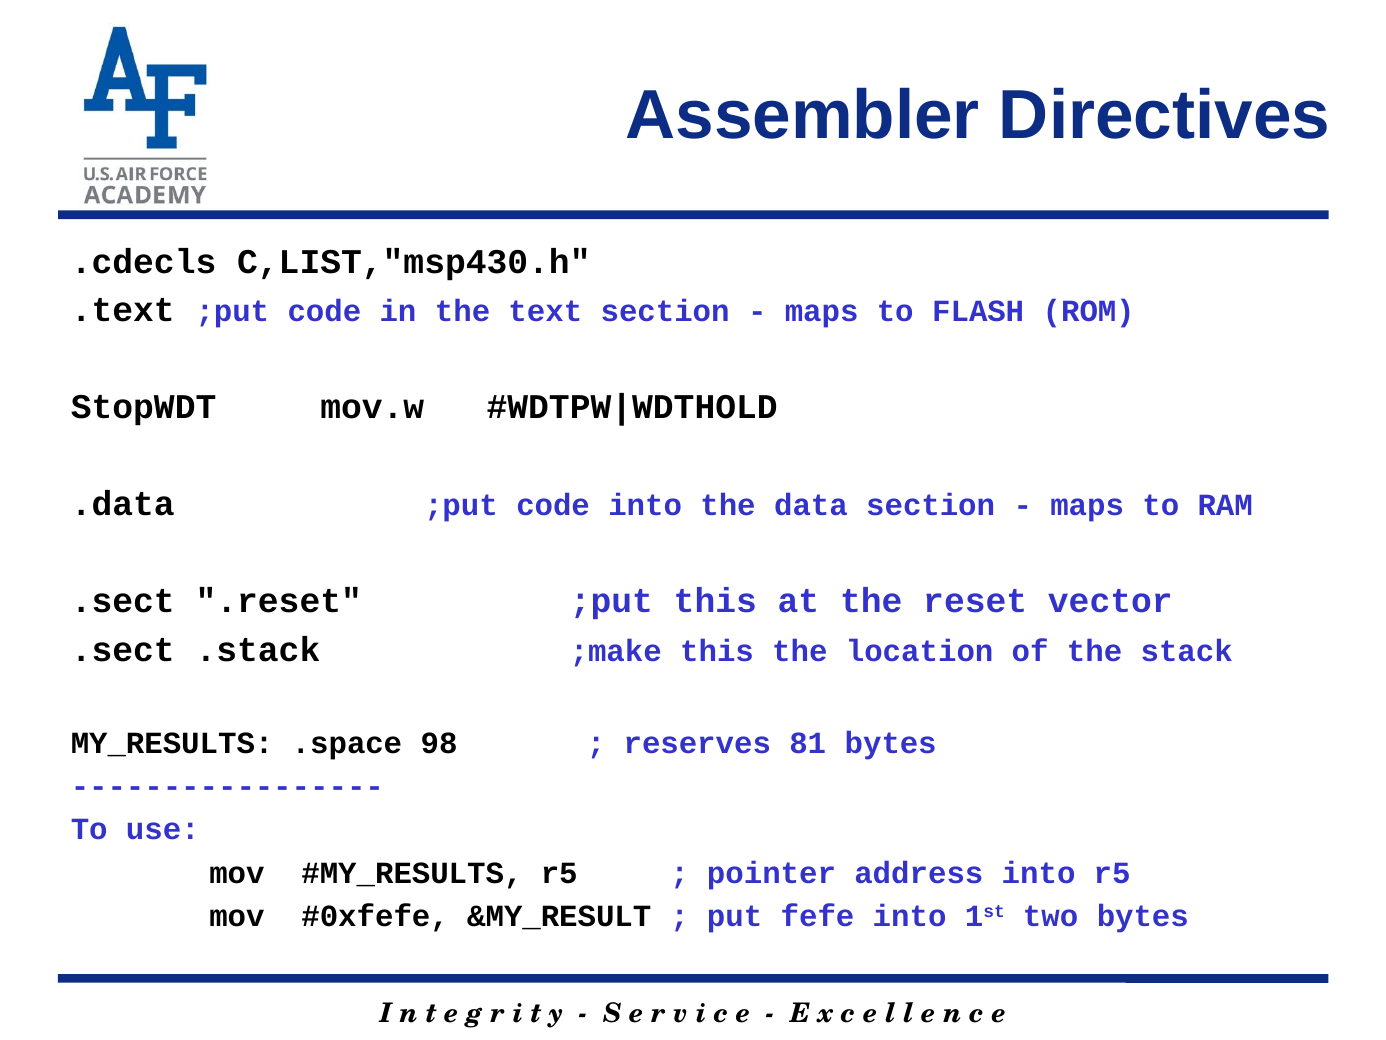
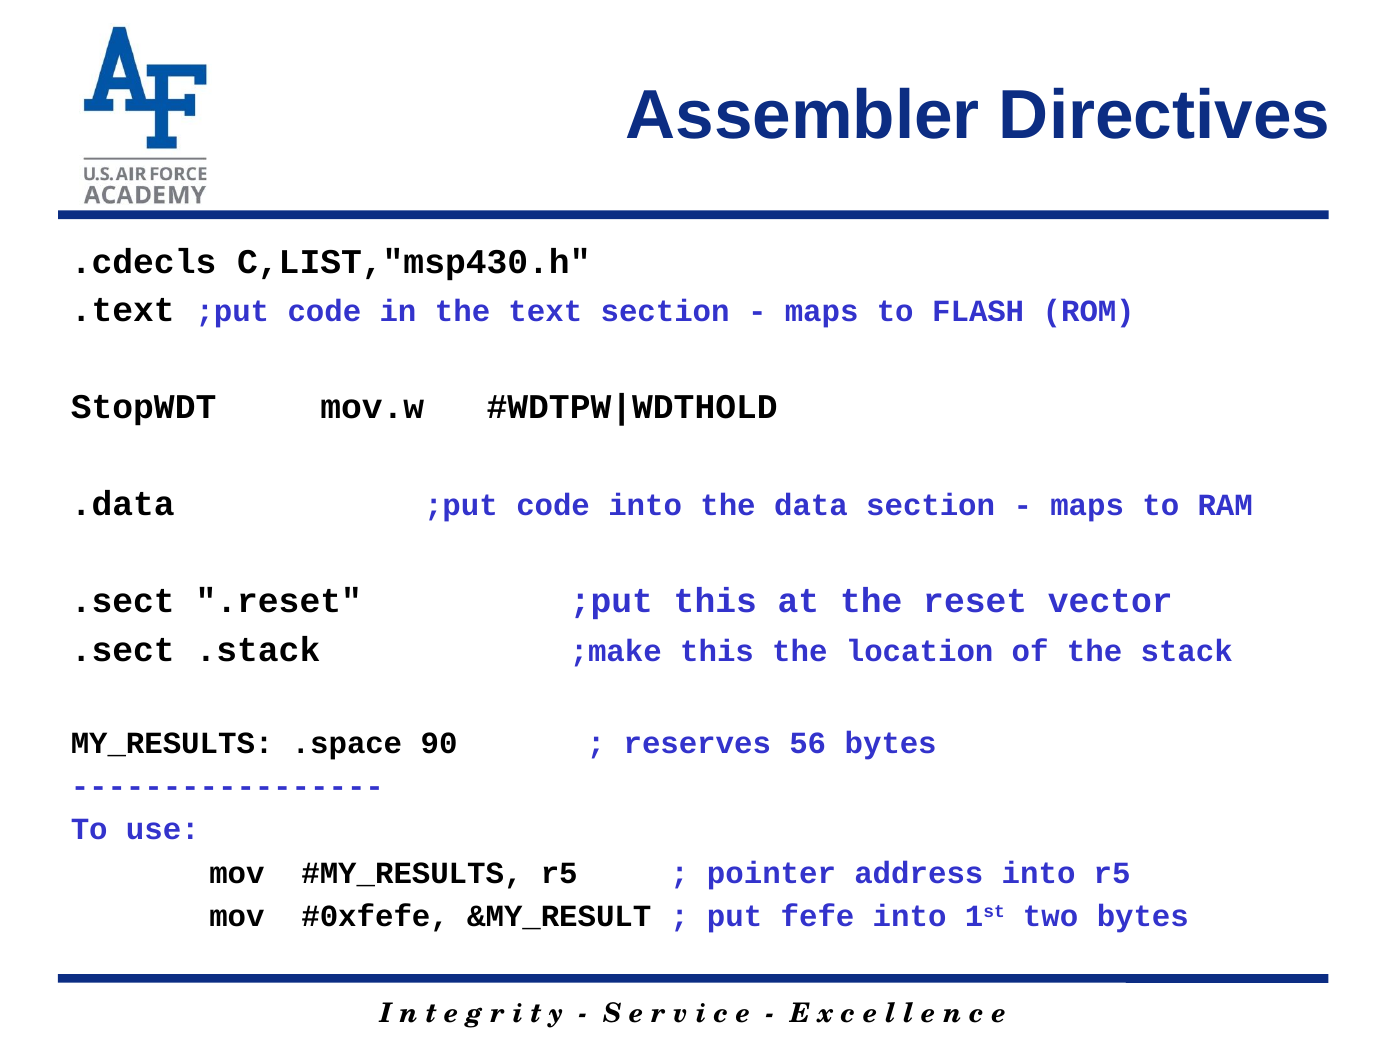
98: 98 -> 90
81: 81 -> 56
